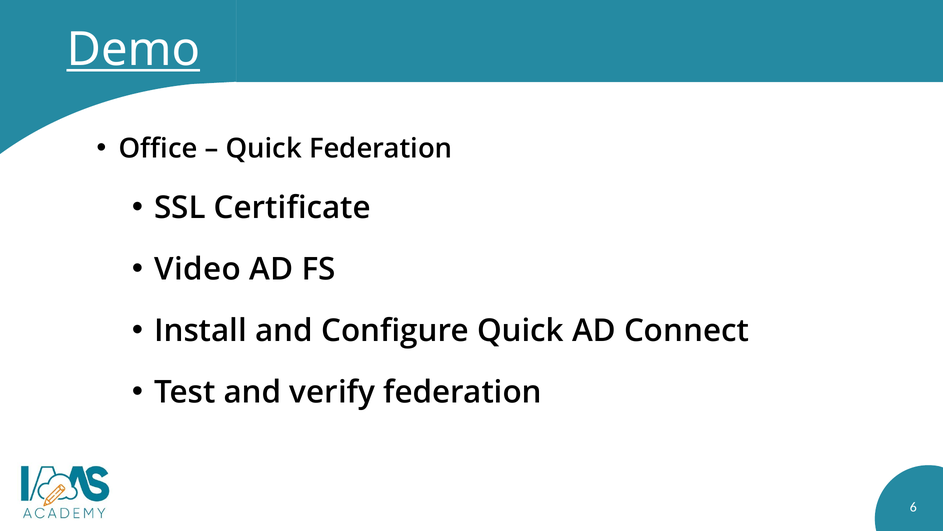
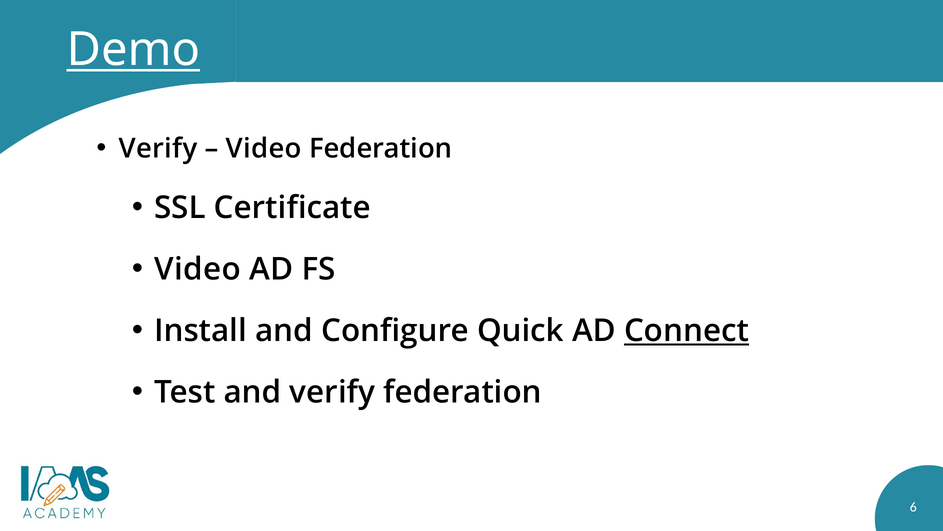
Office at (158, 148): Office -> Verify
Quick at (264, 148): Quick -> Video
Connect underline: none -> present
